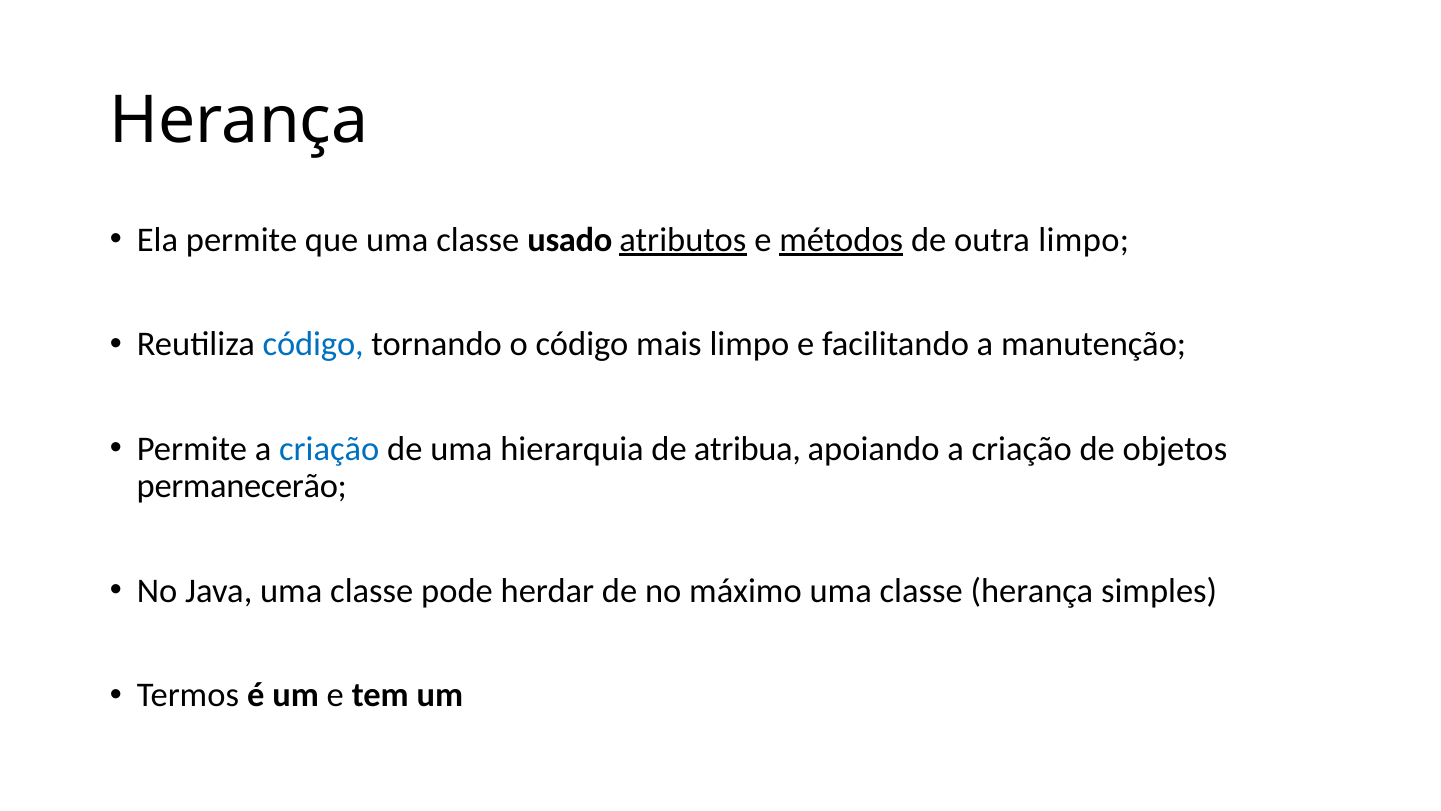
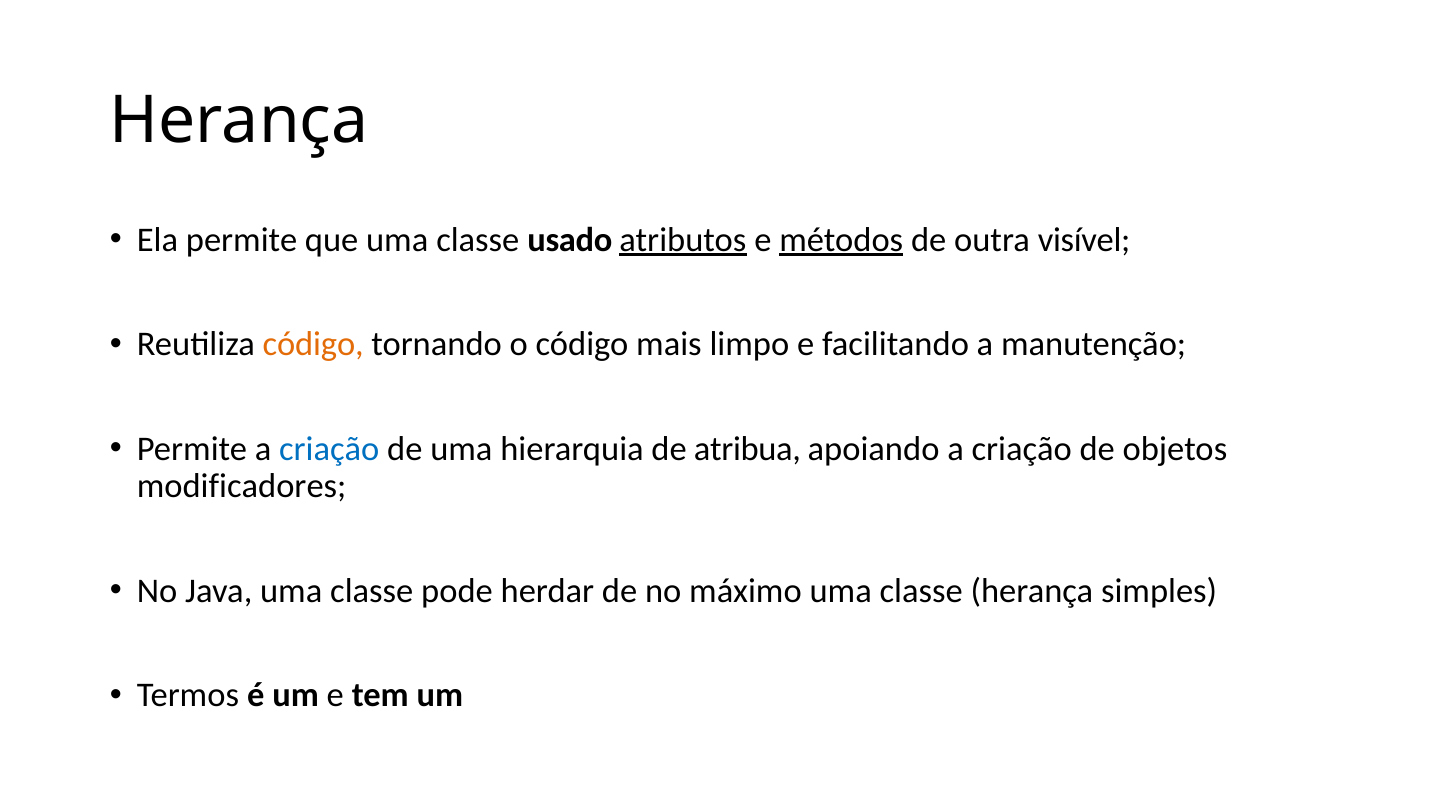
outra limpo: limpo -> visível
código at (313, 344) colour: blue -> orange
permanecerão: permanecerão -> modificadores
